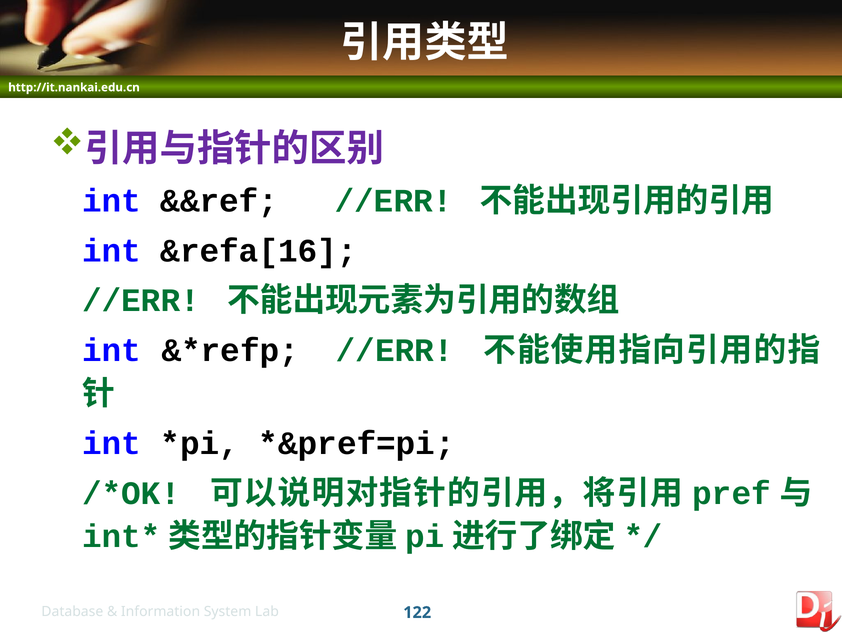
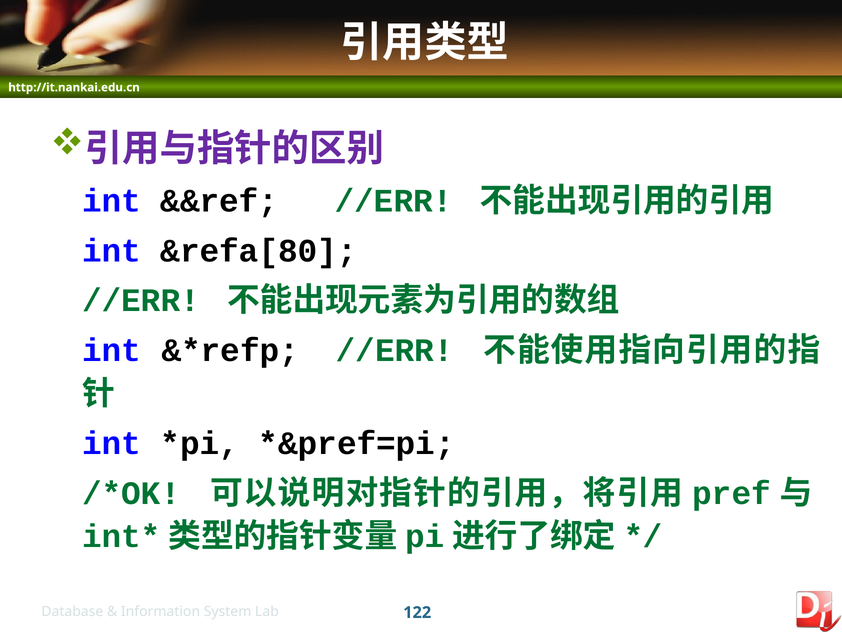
&refa[16: &refa[16 -> &refa[80
